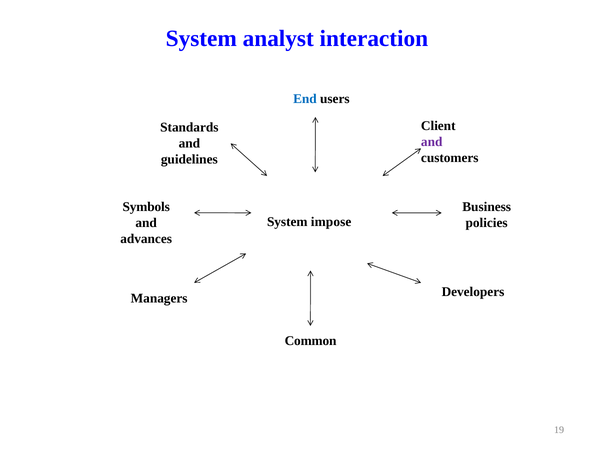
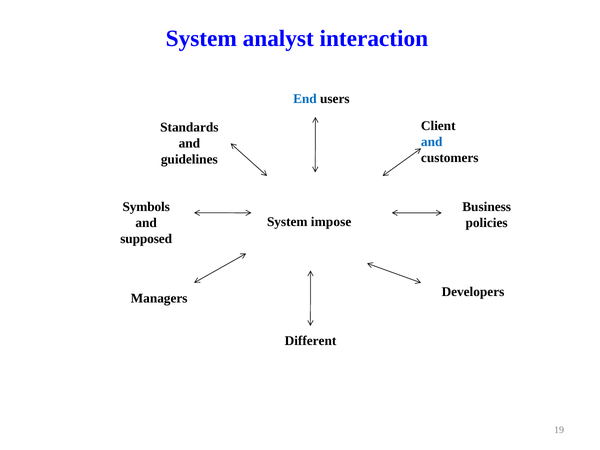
and at (432, 142) colour: purple -> blue
advances: advances -> supposed
Common: Common -> Different
